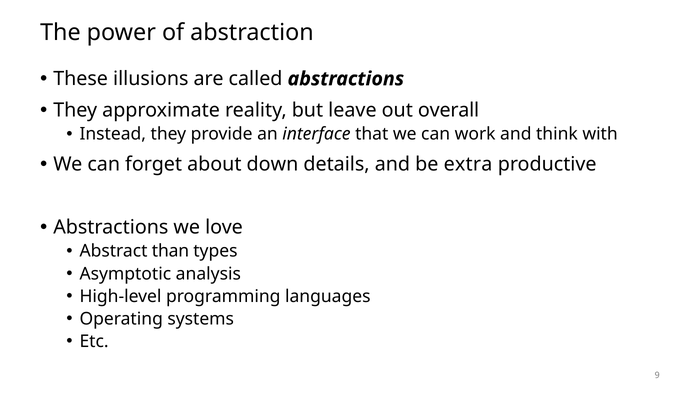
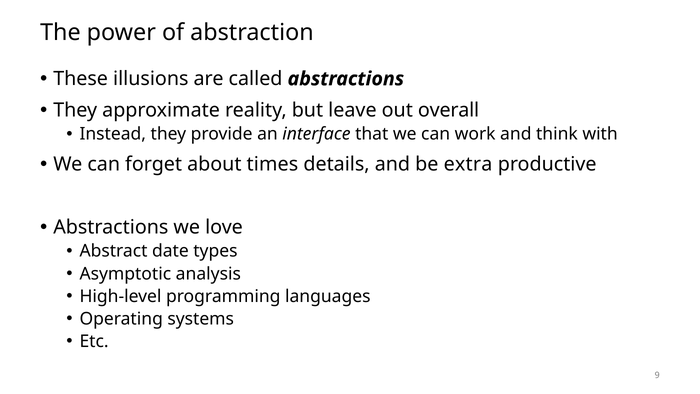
down: down -> times
than: than -> date
